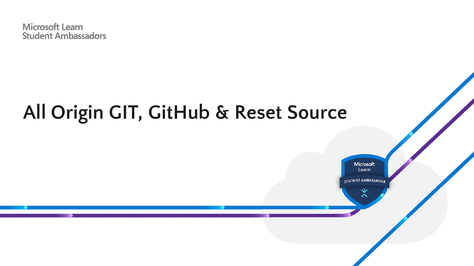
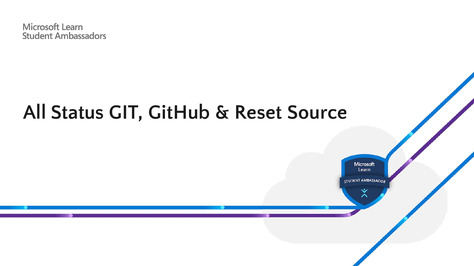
Origin: Origin -> Status
